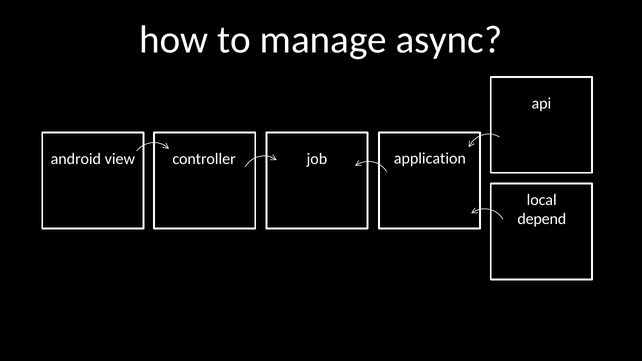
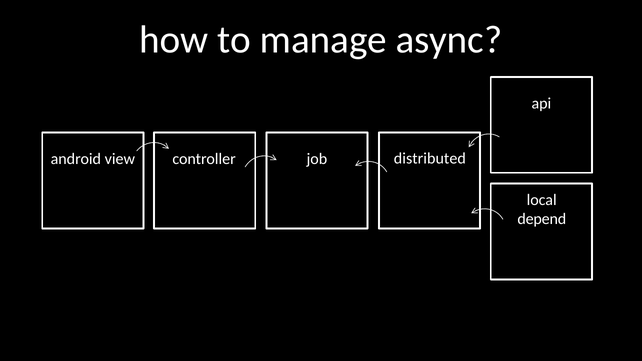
application: application -> distributed
